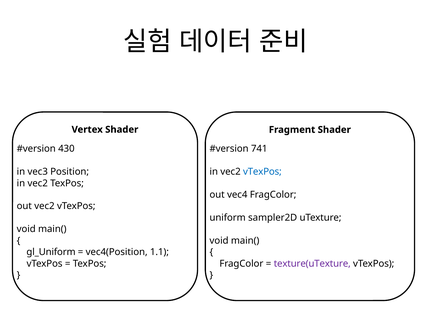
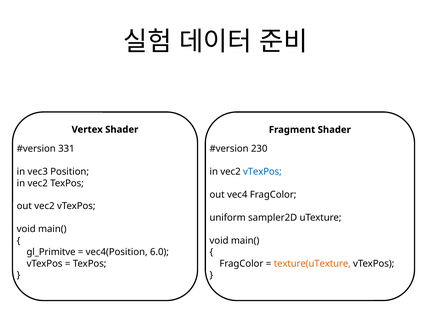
430: 430 -> 331
741: 741 -> 230
gl_Uniform: gl_Uniform -> gl_Primitve
1.1: 1.1 -> 6.0
texture(uTexture colour: purple -> orange
